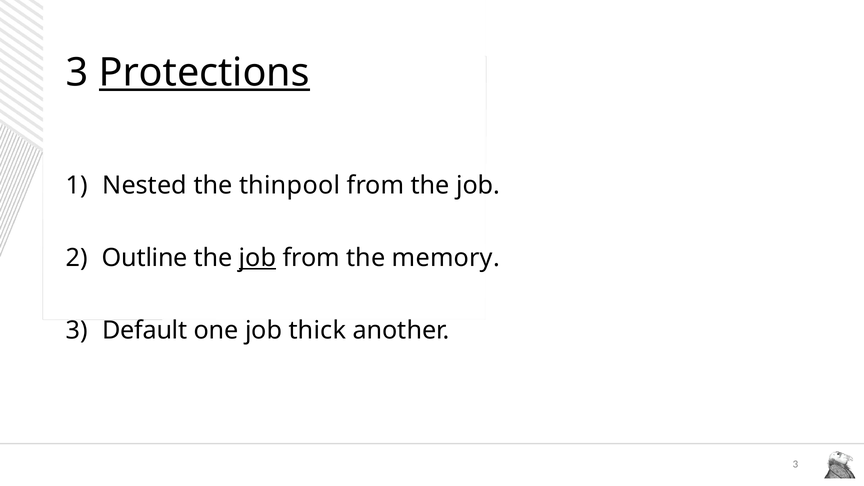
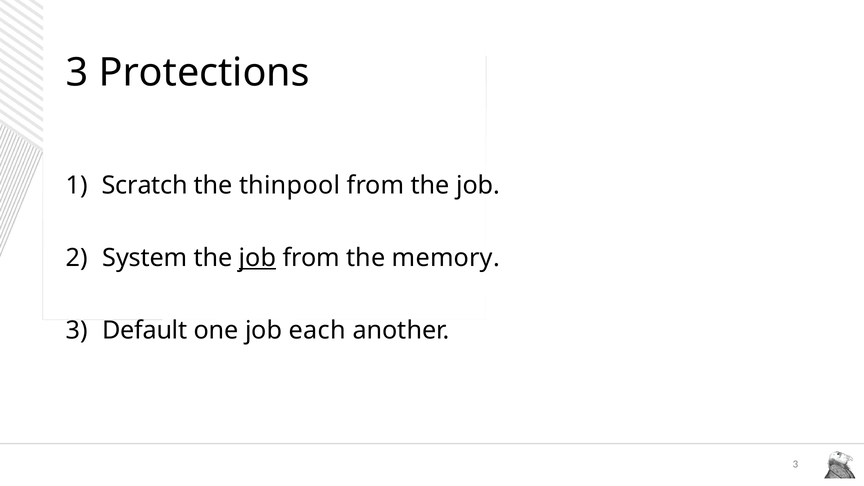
Protections underline: present -> none
Nested: Nested -> Scratch
Outline: Outline -> System
thick: thick -> each
